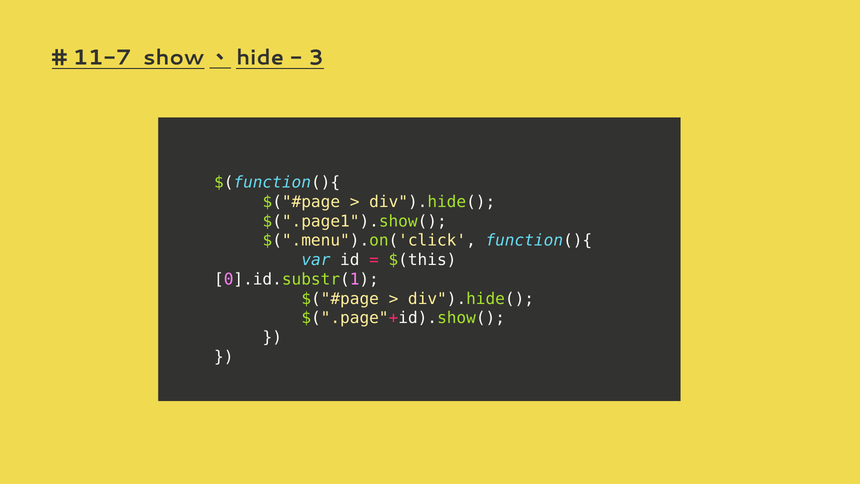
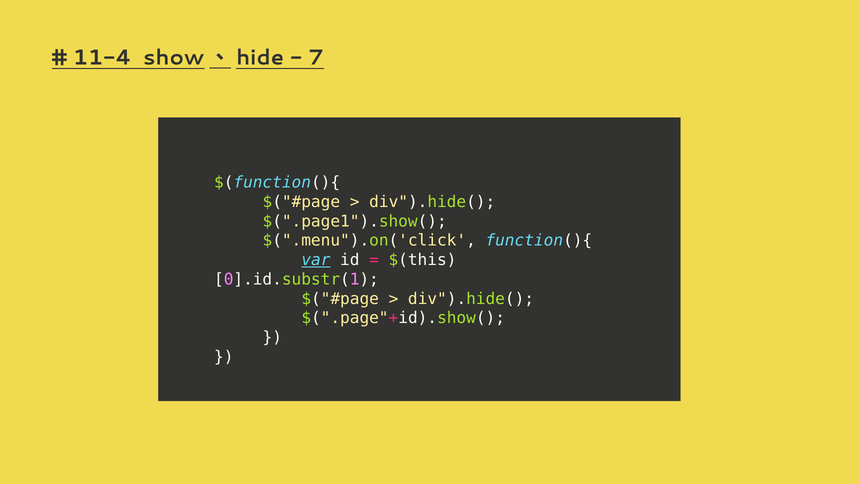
11-7: 11-7 -> 11-4
3: 3 -> 7
var underline: none -> present
